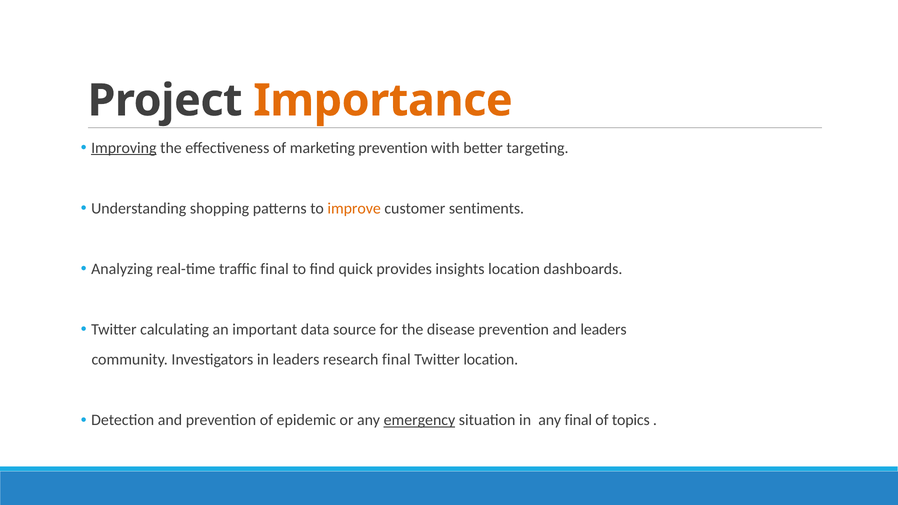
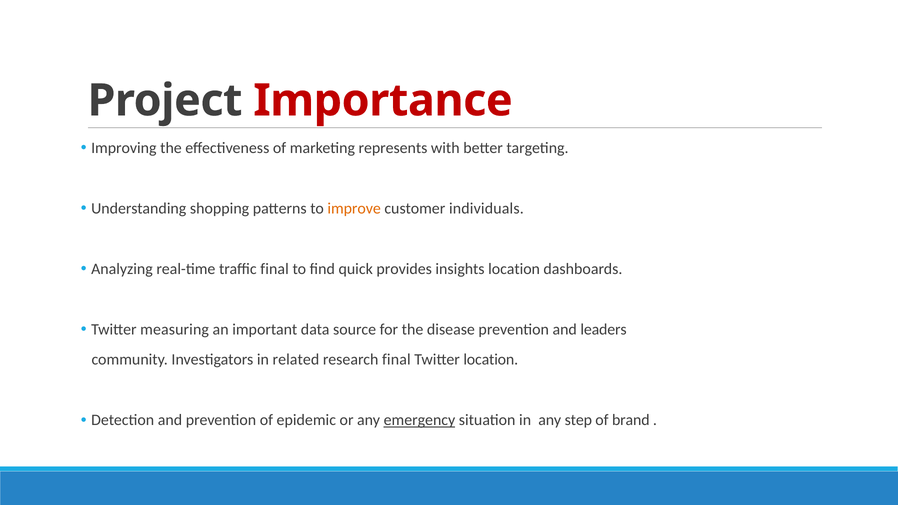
Importance colour: orange -> red
Improving underline: present -> none
marketing prevention: prevention -> represents
sentiments: sentiments -> individuals
calculating: calculating -> measuring
in leaders: leaders -> related
any final: final -> step
topics: topics -> brand
